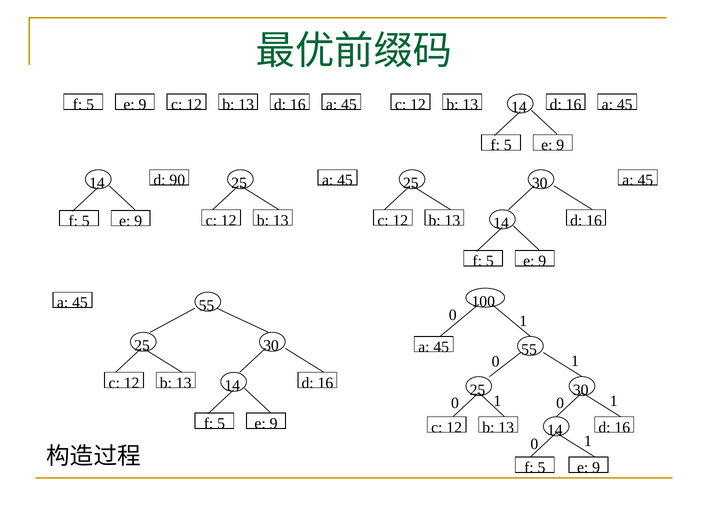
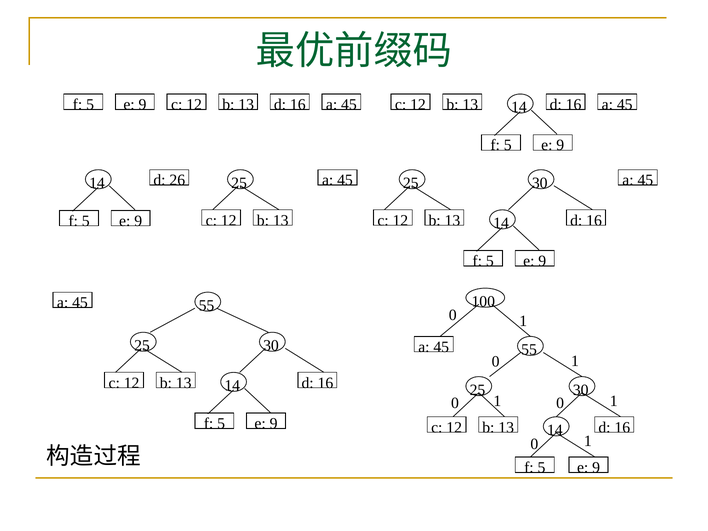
90: 90 -> 26
